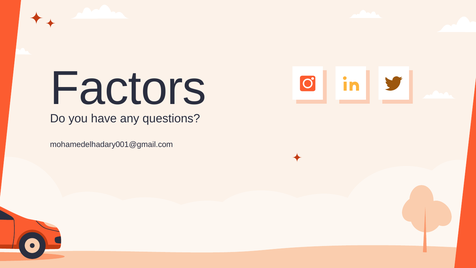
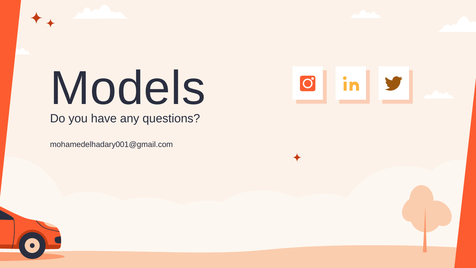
Factors: Factors -> Models
